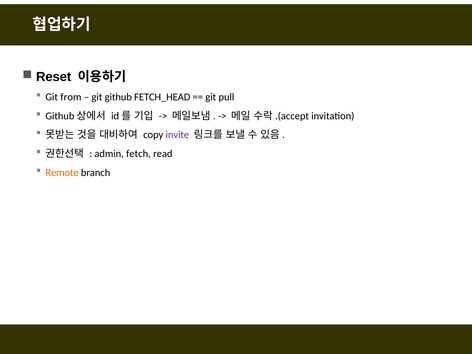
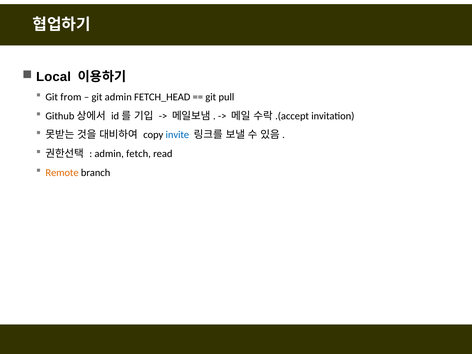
Reset: Reset -> Local
git github: github -> admin
invite colour: purple -> blue
